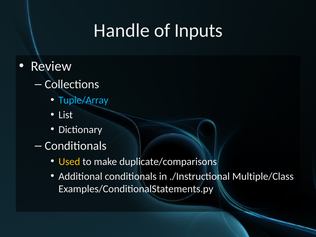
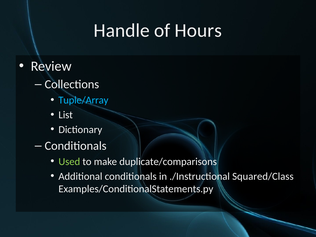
Inputs: Inputs -> Hours
Used colour: yellow -> light green
Multiple/Class: Multiple/Class -> Squared/Class
